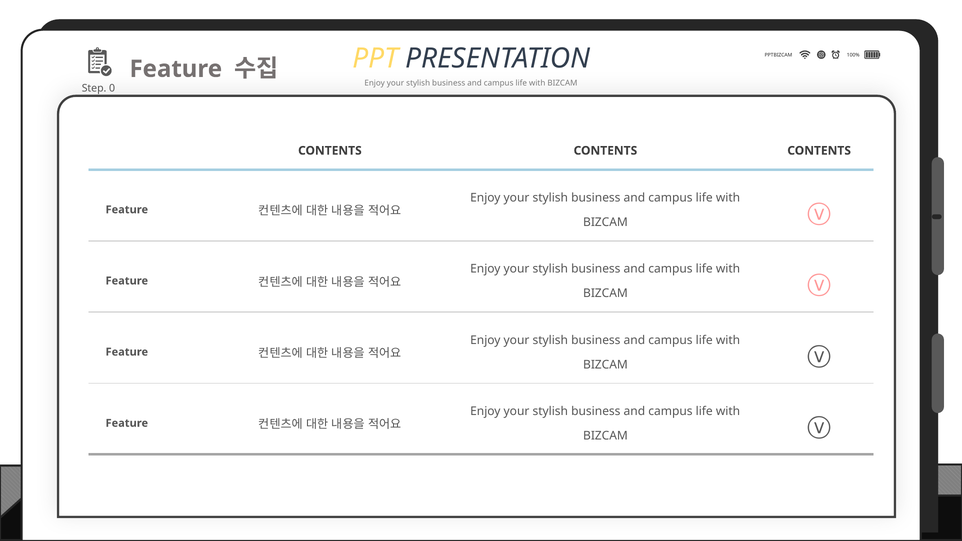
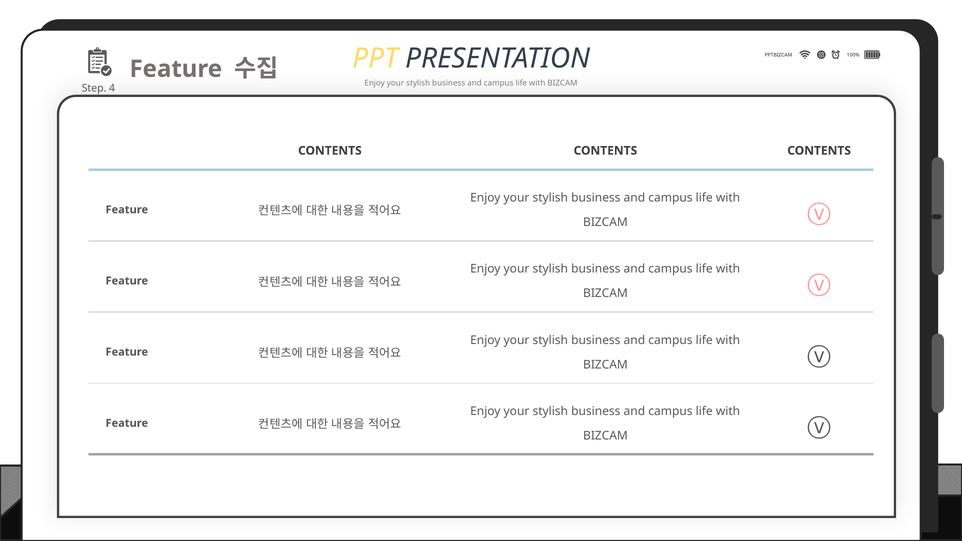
0: 0 -> 4
